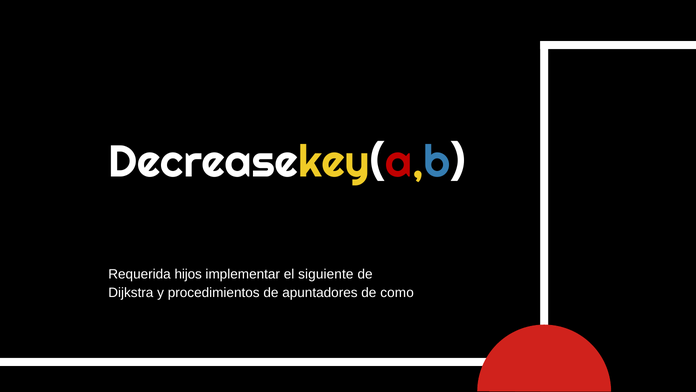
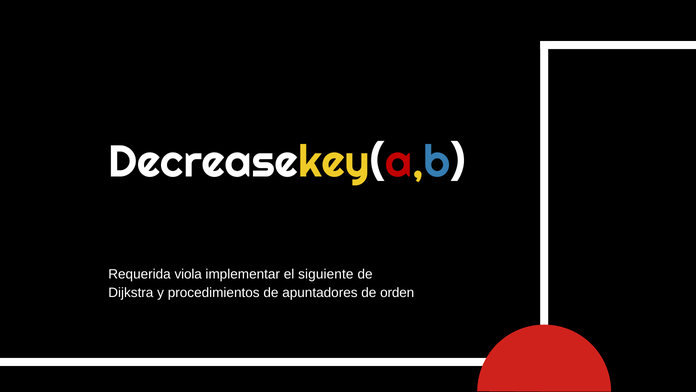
hijos: hijos -> viola
como: como -> orden
